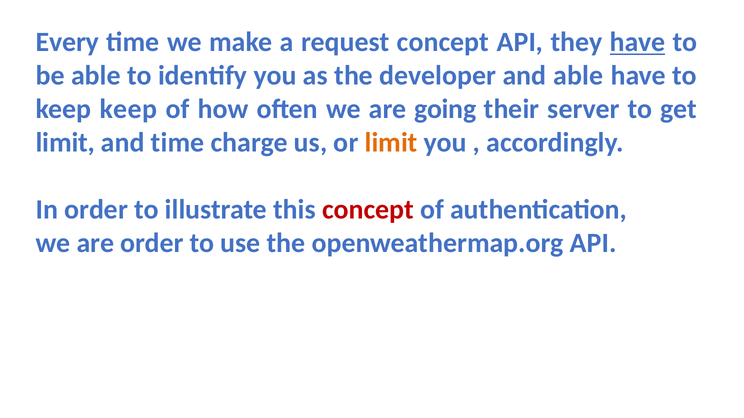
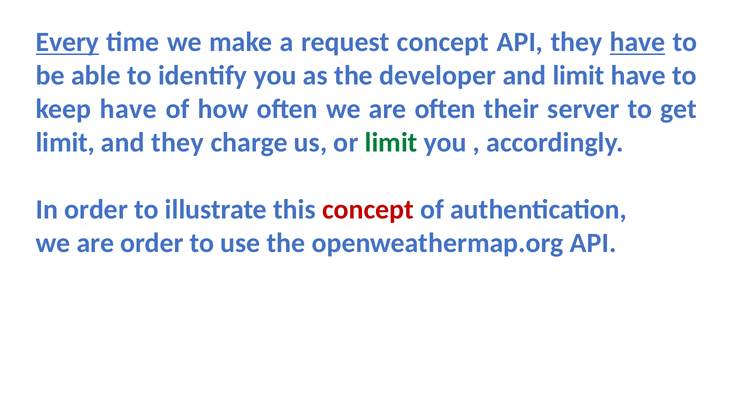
Every underline: none -> present
and able: able -> limit
keep keep: keep -> have
are going: going -> often
and time: time -> they
limit at (391, 143) colour: orange -> green
